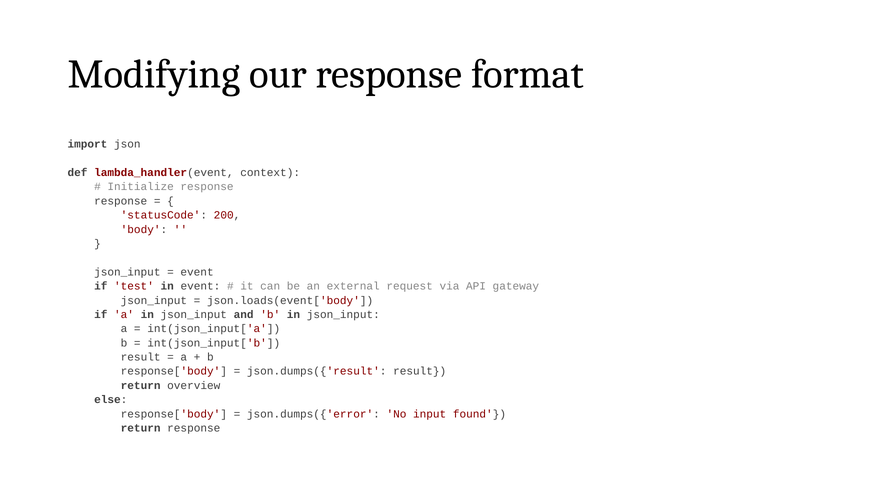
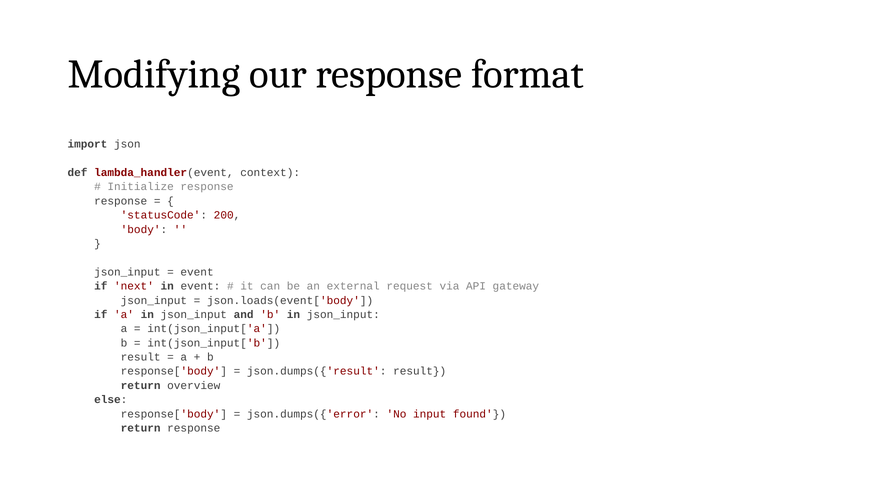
test: test -> next
